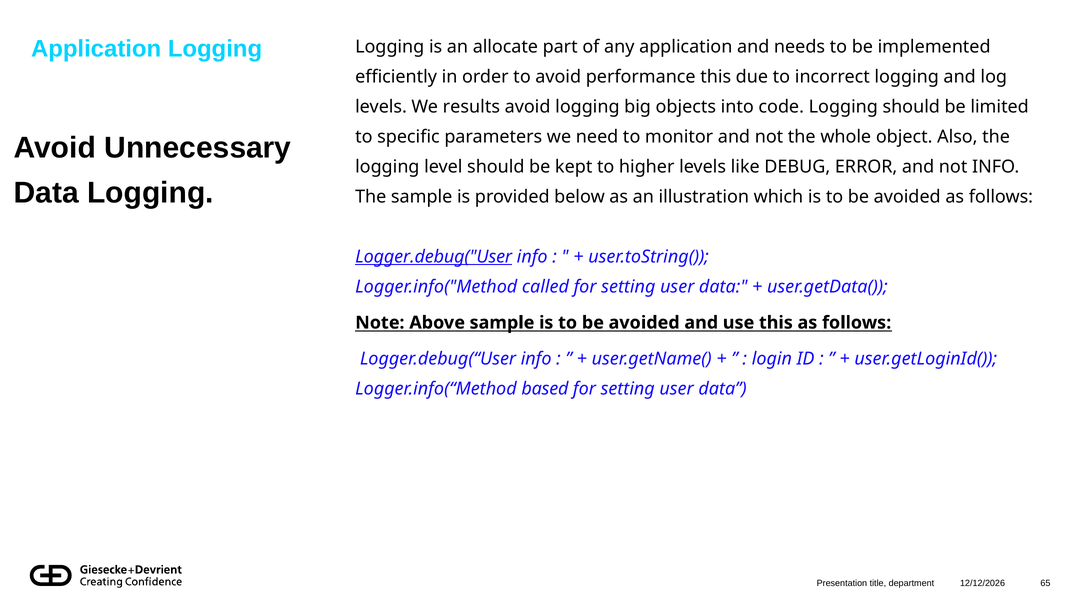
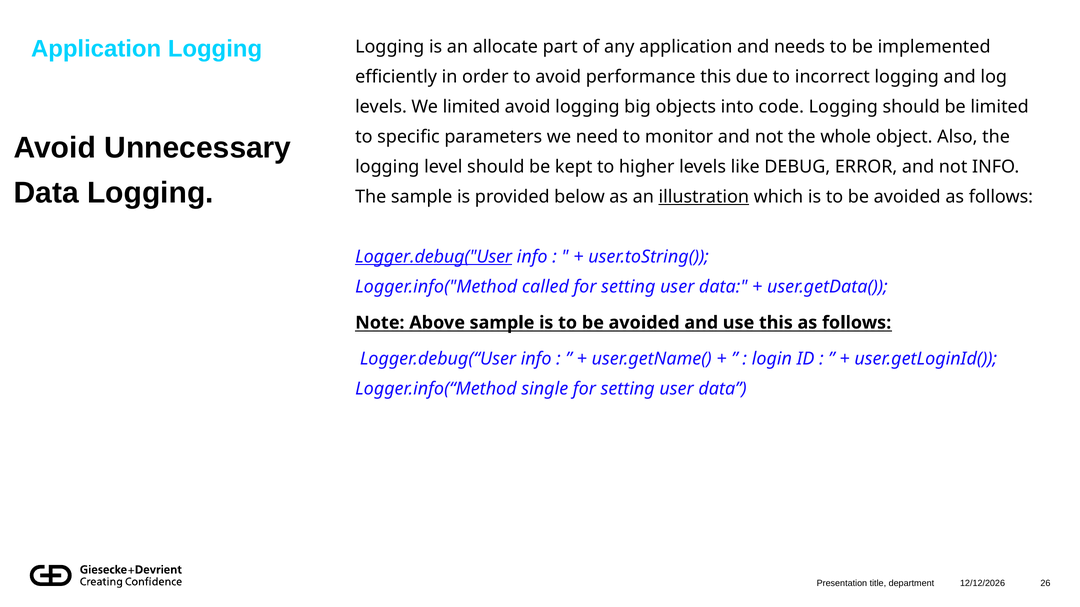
We results: results -> limited
illustration underline: none -> present
based: based -> single
65: 65 -> 26
